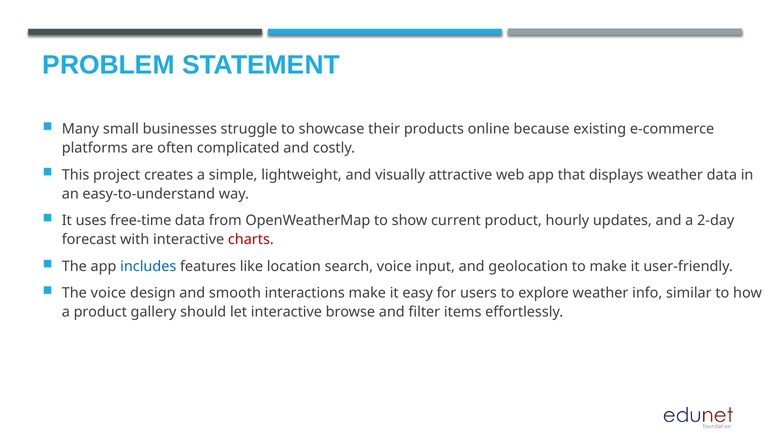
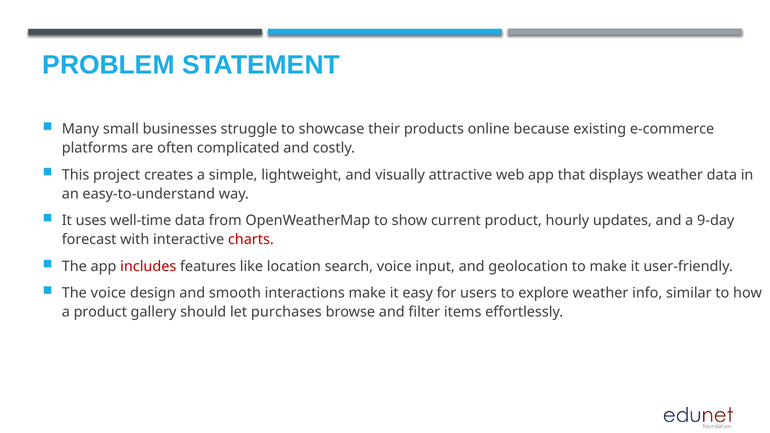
free-time: free-time -> well-time
2-day: 2-day -> 9-day
includes colour: blue -> red
let interactive: interactive -> purchases
